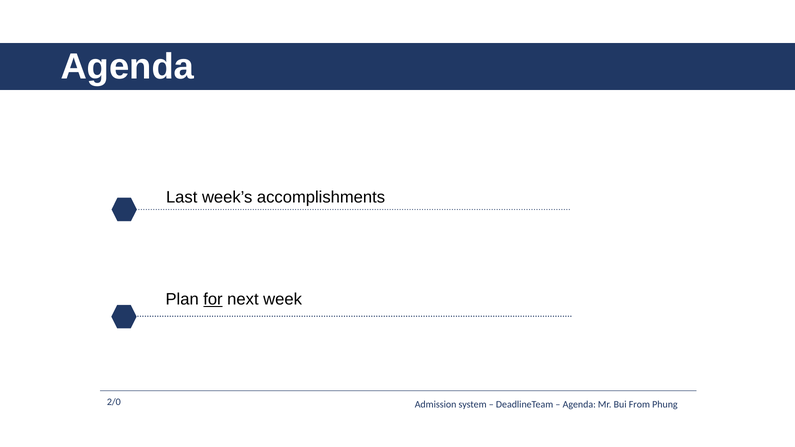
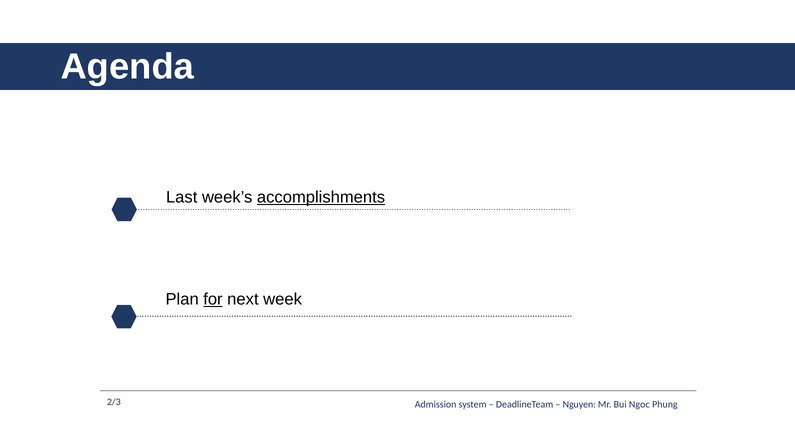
accomplishments underline: none -> present
2/0: 2/0 -> 2/3
Agenda at (579, 405): Agenda -> Nguyen
From: From -> Ngoc
